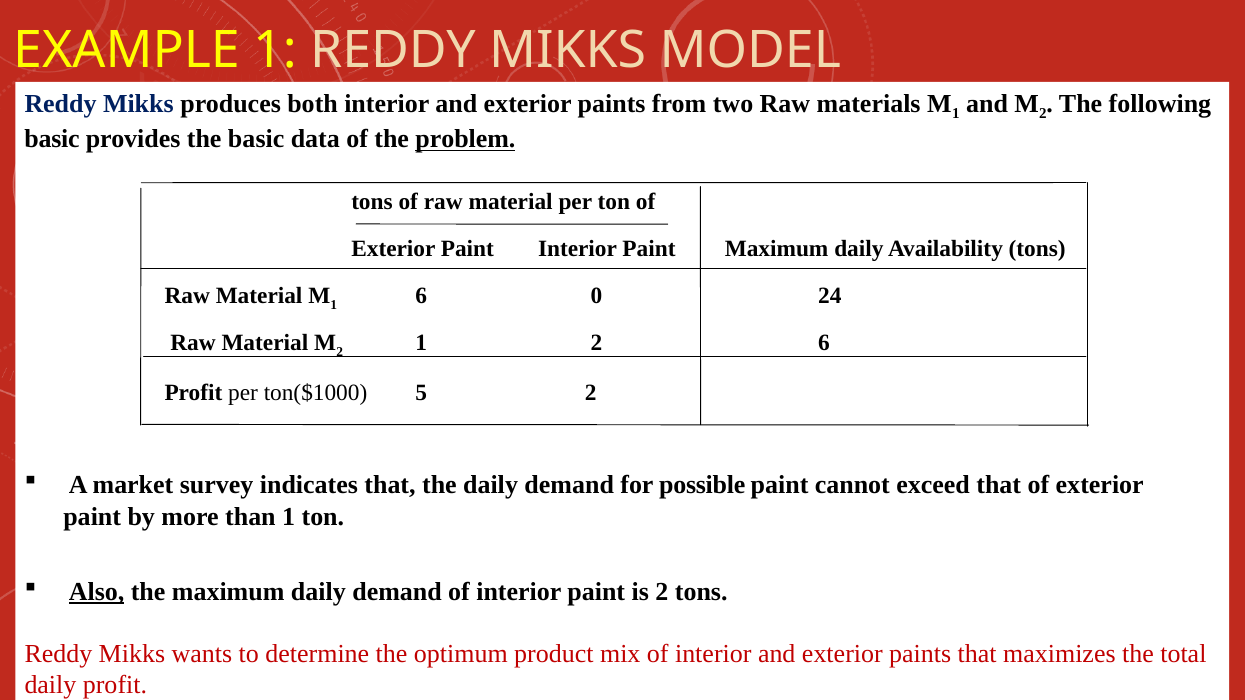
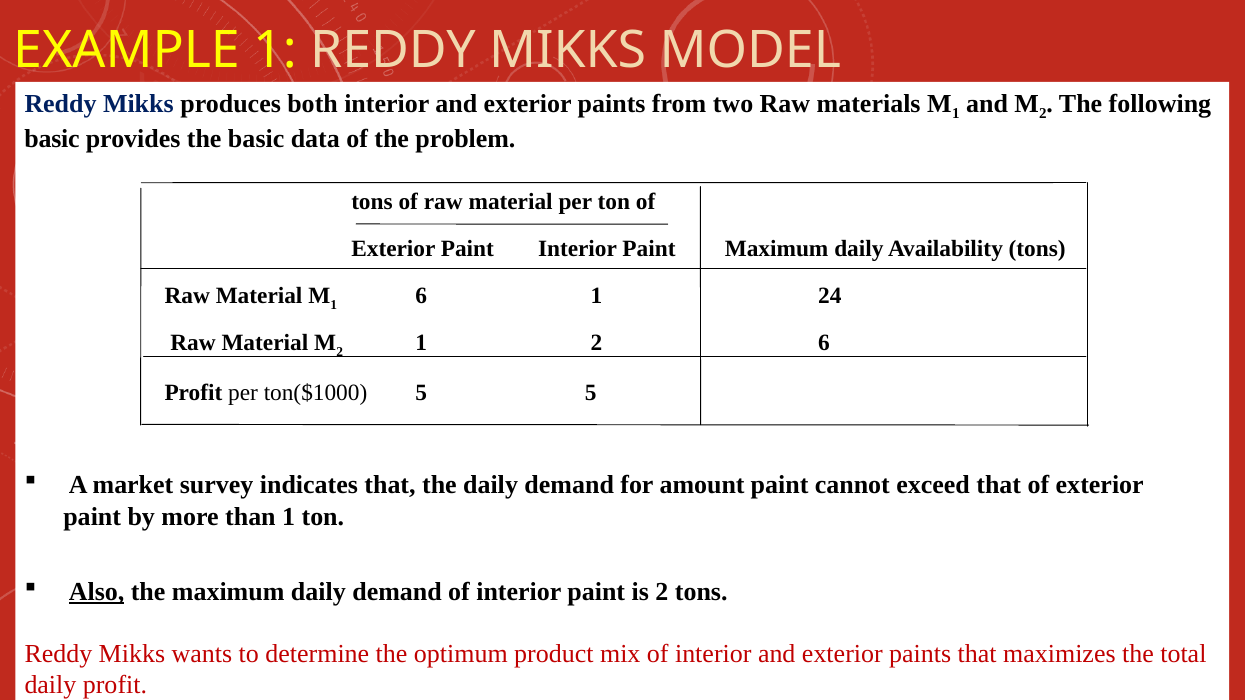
problem underline: present -> none
6 0: 0 -> 1
5 2: 2 -> 5
possible: possible -> amount
